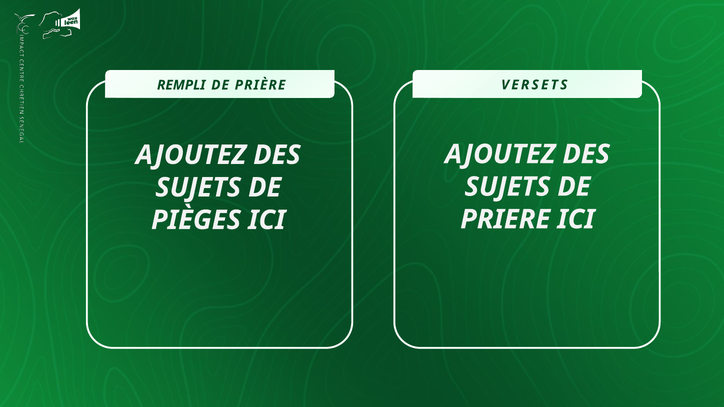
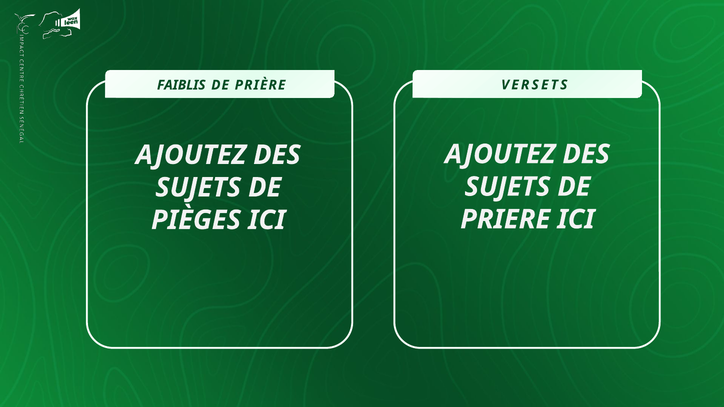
REMPLI: REMPLI -> FAIBLIS
